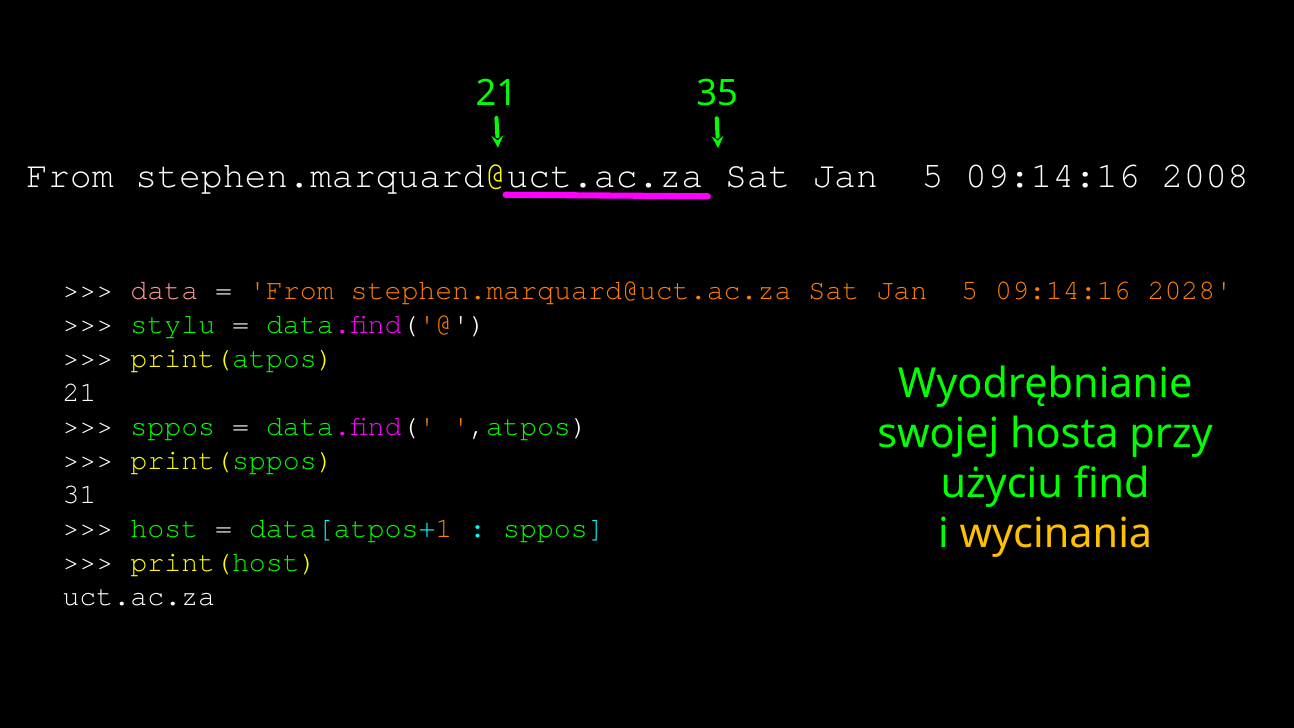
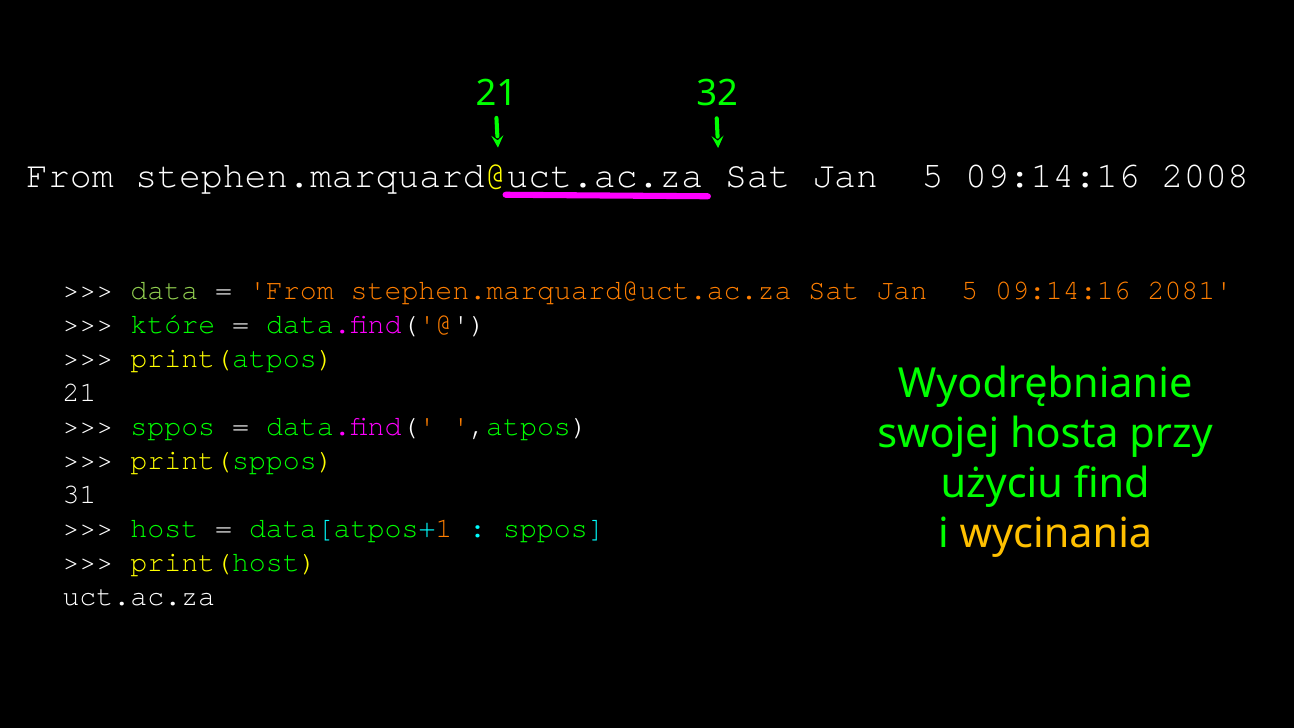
35: 35 -> 32
data colour: pink -> light green
2028: 2028 -> 2081
stylu: stylu -> które
